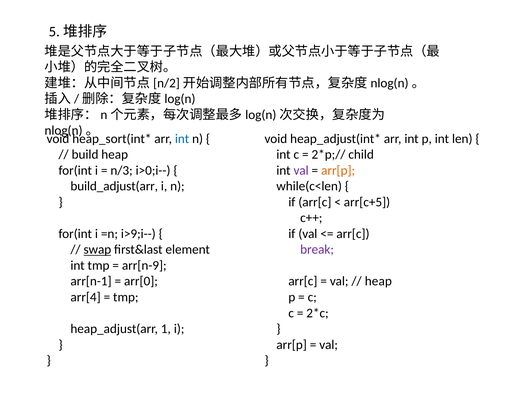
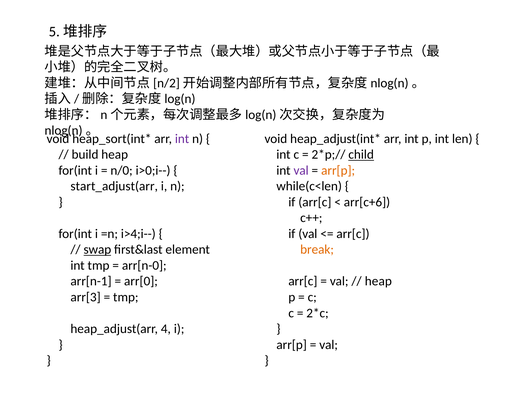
int at (182, 138) colour: blue -> purple
child underline: none -> present
n/3: n/3 -> n/0
build_adjust(arr: build_adjust(arr -> start_adjust(arr
arr[c+5: arr[c+5 -> arr[c+6
i>9;i--: i>9;i-- -> i>4;i--
break colour: purple -> orange
arr[n-9: arr[n-9 -> arr[n-0
arr[4: arr[4 -> arr[3
1: 1 -> 4
